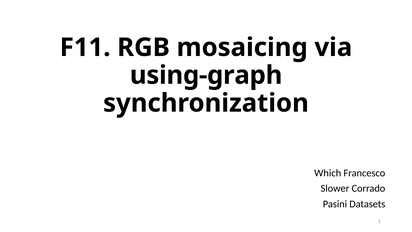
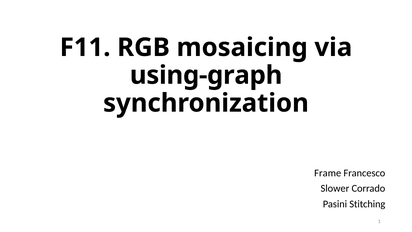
Which: Which -> Frame
Datasets: Datasets -> Stitching
